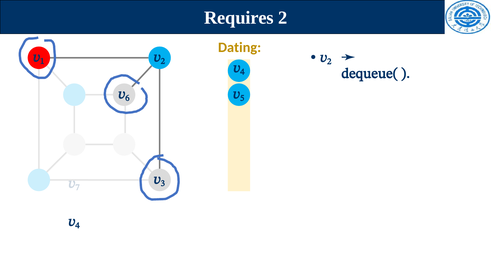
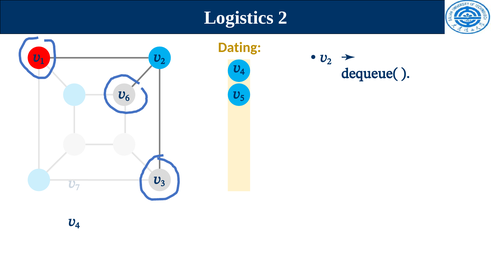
Requires: Requires -> Logistics
